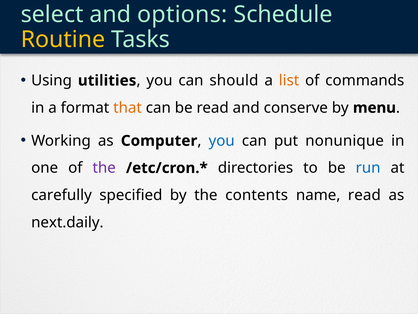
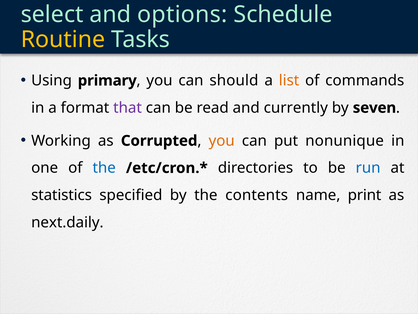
utilities: utilities -> primary
that colour: orange -> purple
conserve: conserve -> currently
menu: menu -> seven
Computer: Computer -> Corrupted
you at (222, 141) colour: blue -> orange
the at (104, 168) colour: purple -> blue
carefully: carefully -> statistics
name read: read -> print
